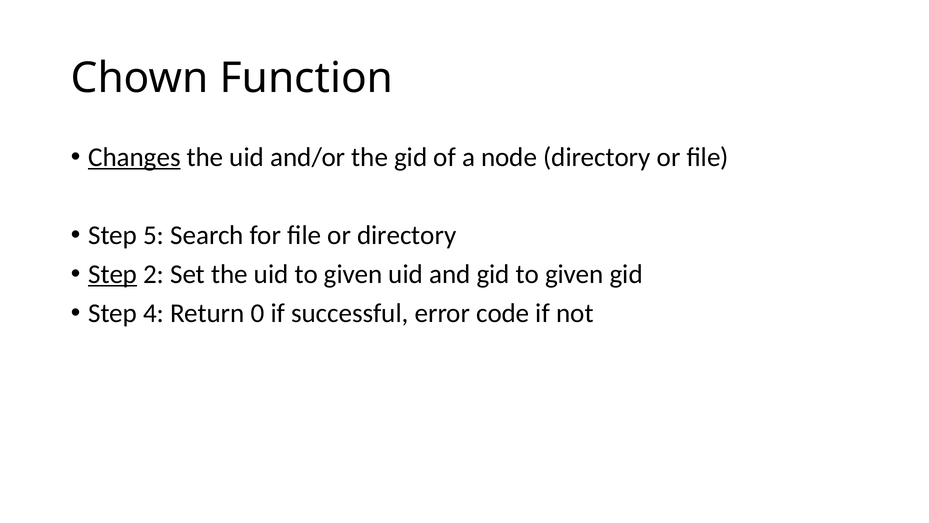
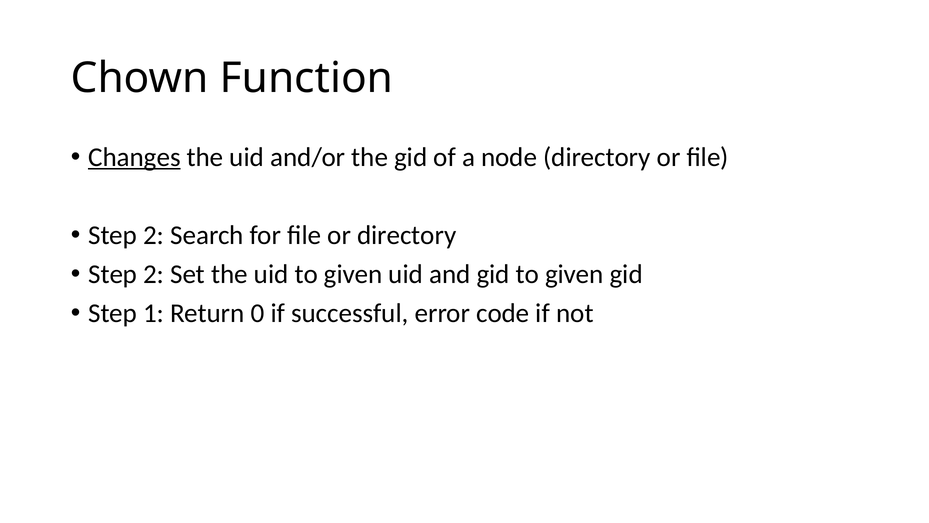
5 at (154, 235): 5 -> 2
Step at (113, 274) underline: present -> none
4: 4 -> 1
